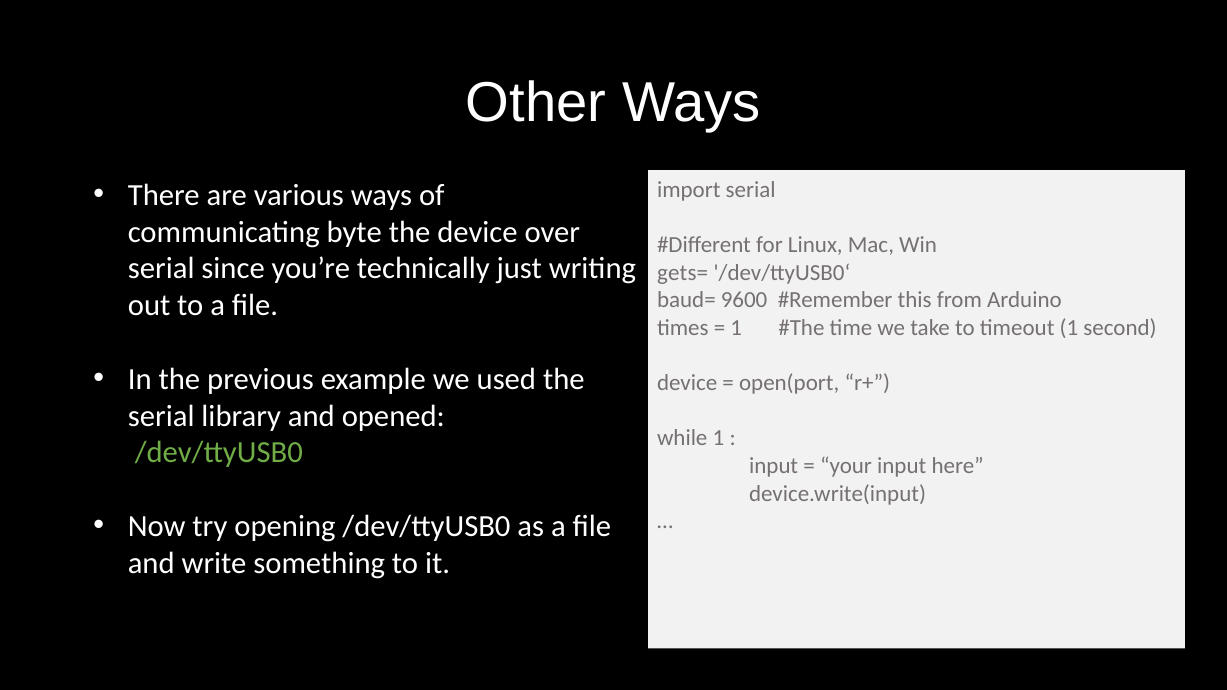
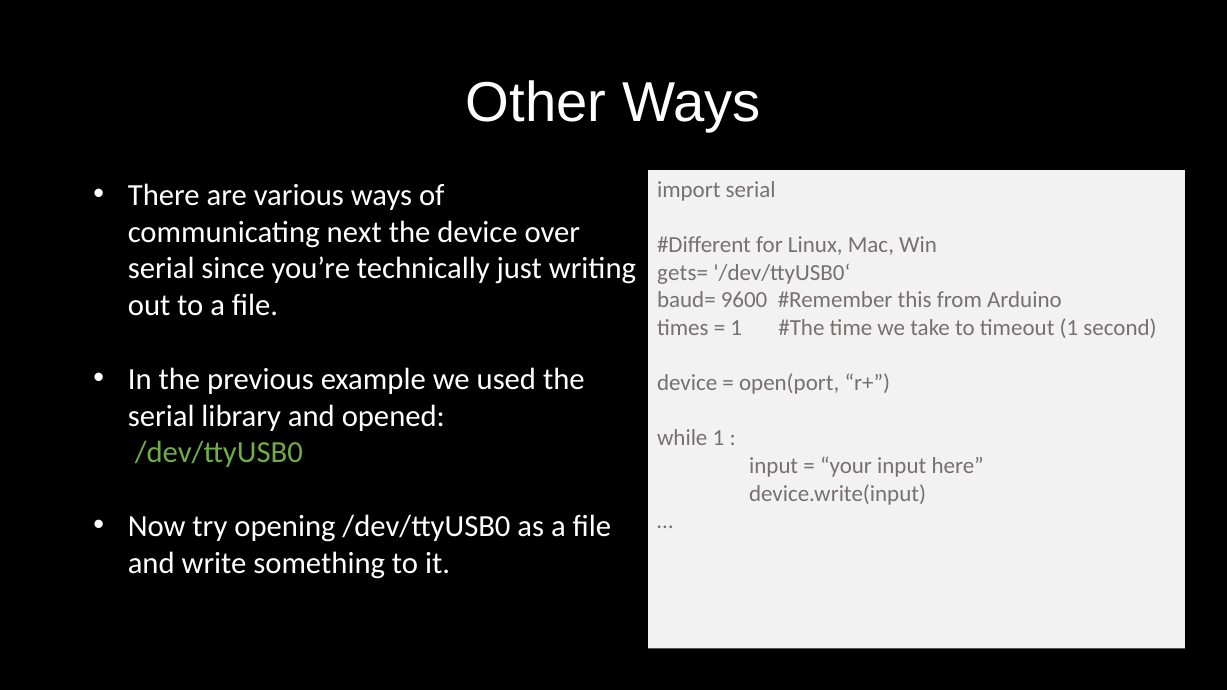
byte: byte -> next
